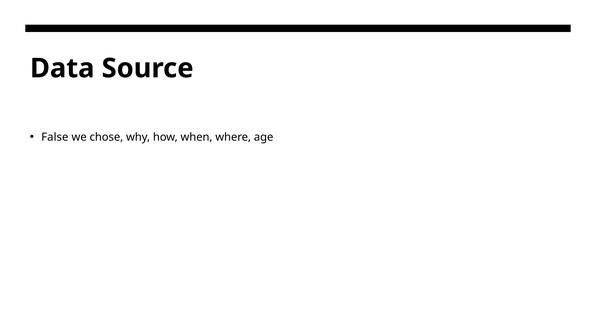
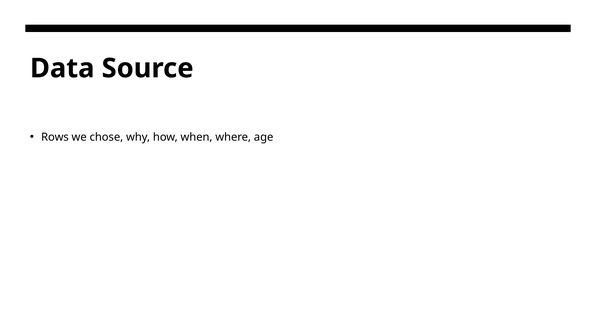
False: False -> Rows
